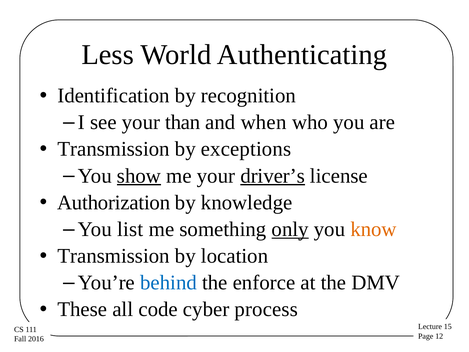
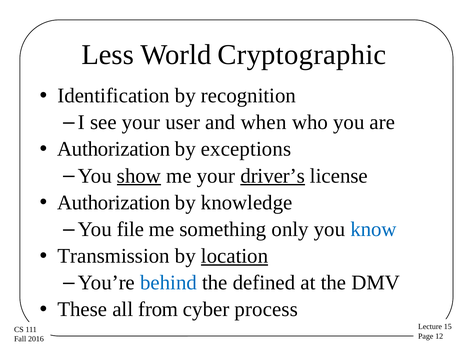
Authenticating: Authenticating -> Cryptographic
than: than -> user
Transmission at (114, 149): Transmission -> Authorization
list: list -> file
only underline: present -> none
know colour: orange -> blue
location underline: none -> present
enforce: enforce -> defined
code: code -> from
